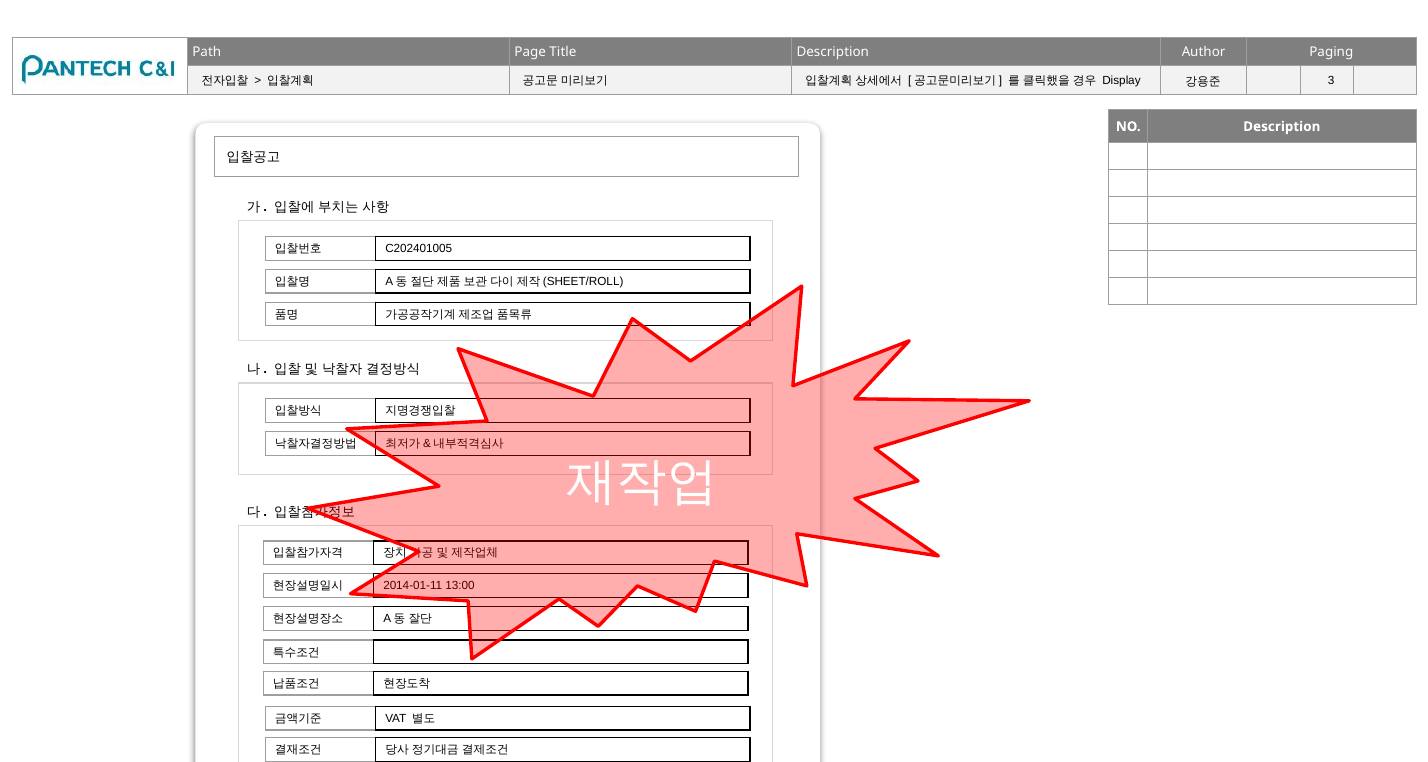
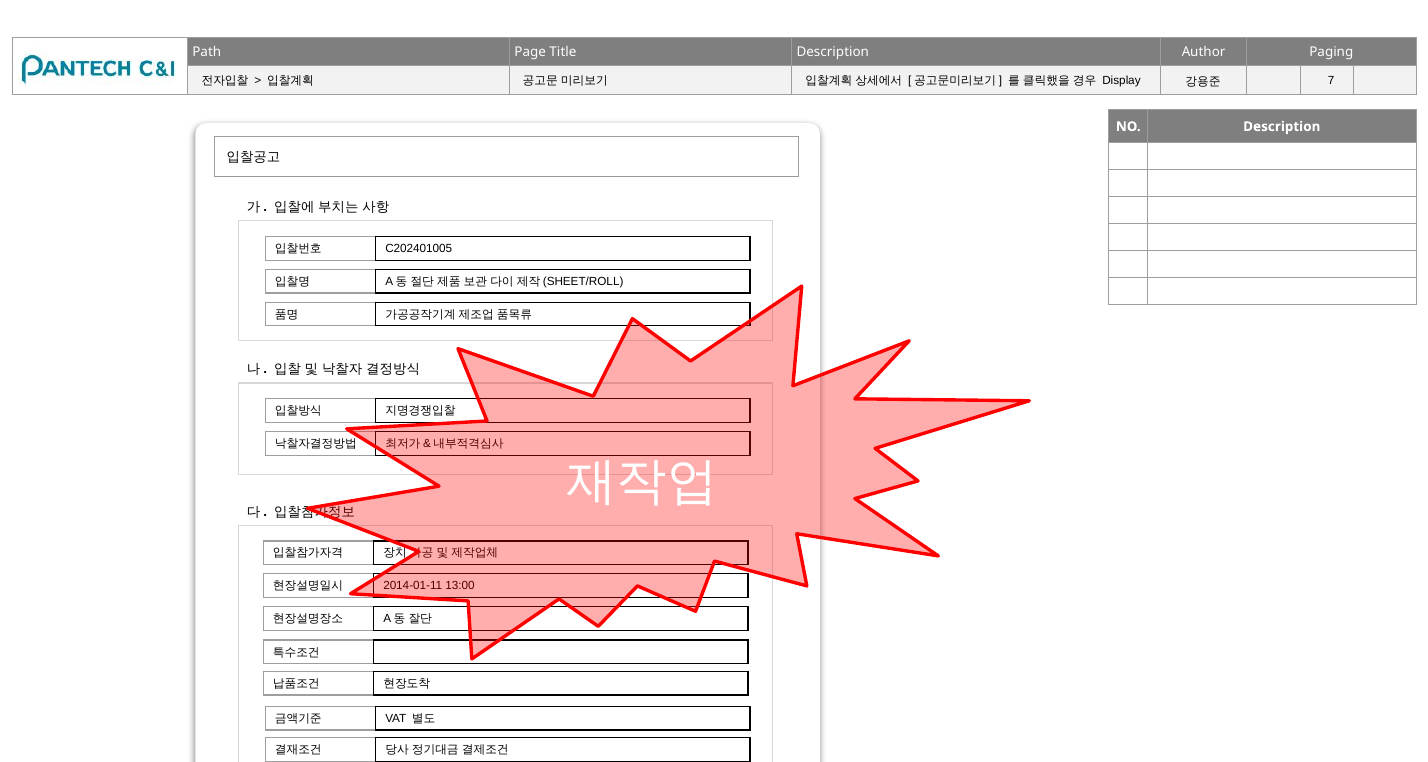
3: 3 -> 7
